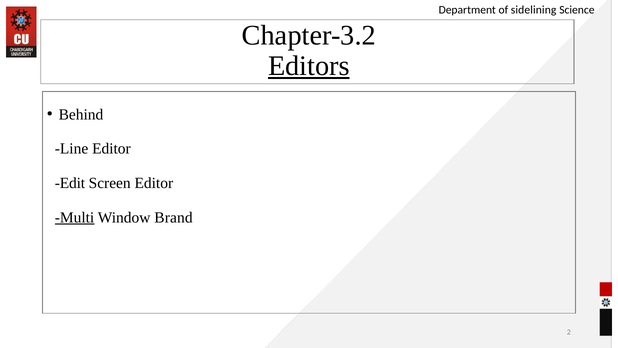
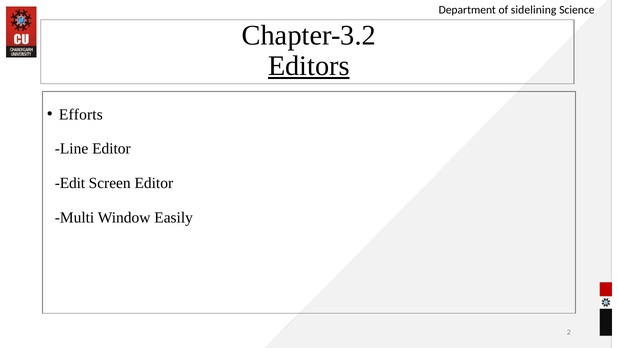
Behind: Behind -> Efforts
Multi underline: present -> none
Brand: Brand -> Easily
